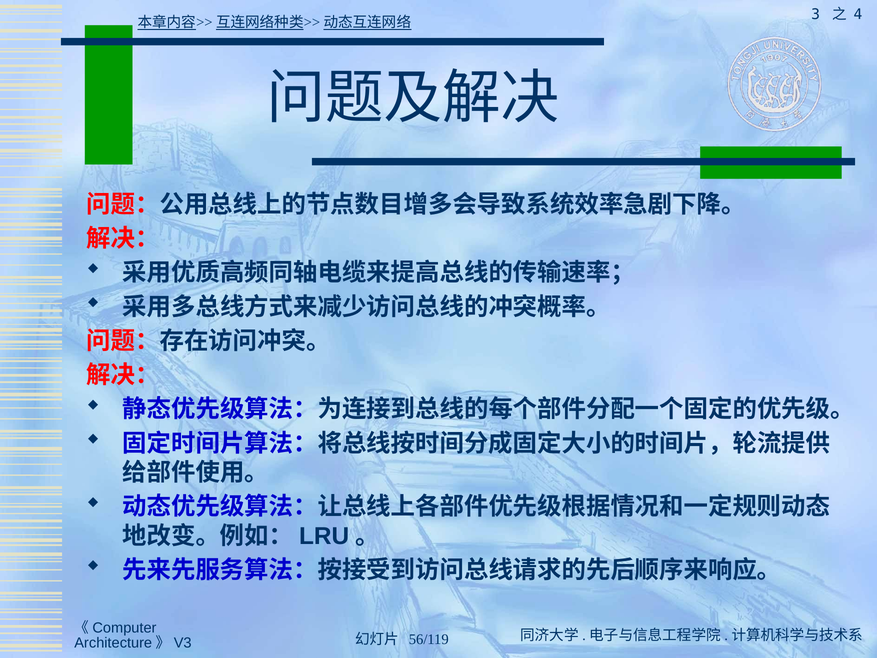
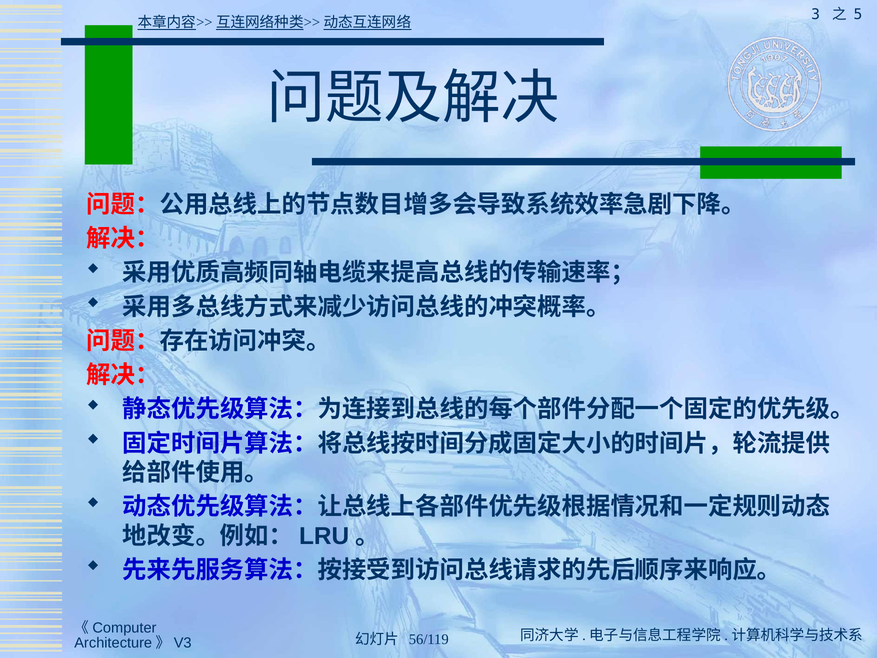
4: 4 -> 5
